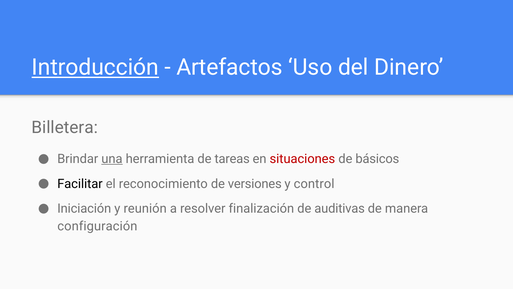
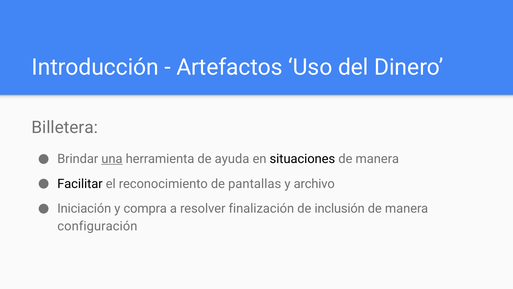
Introducción underline: present -> none
tareas: tareas -> ayuda
situaciones colour: red -> black
básicos at (377, 159): básicos -> manera
versiones: versiones -> pantallas
control: control -> archivo
reunión: reunión -> compra
auditivas: auditivas -> inclusión
